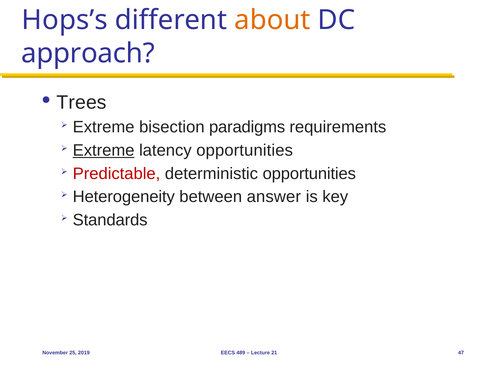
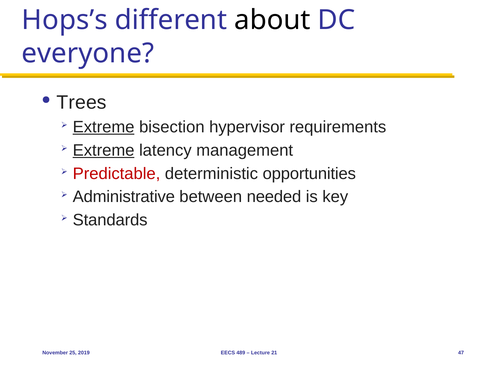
about colour: orange -> black
approach: approach -> everyone
Extreme at (104, 127) underline: none -> present
paradigms: paradigms -> hypervisor
latency opportunities: opportunities -> management
Heterogeneity: Heterogeneity -> Administrative
answer: answer -> needed
